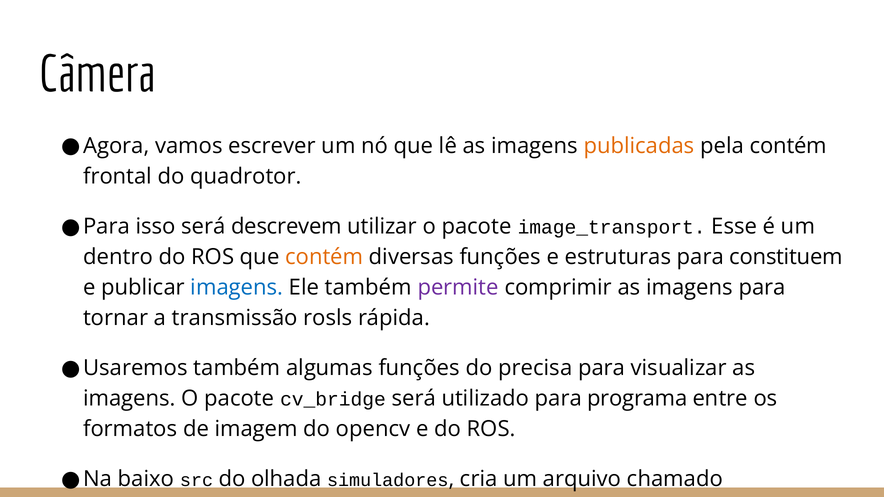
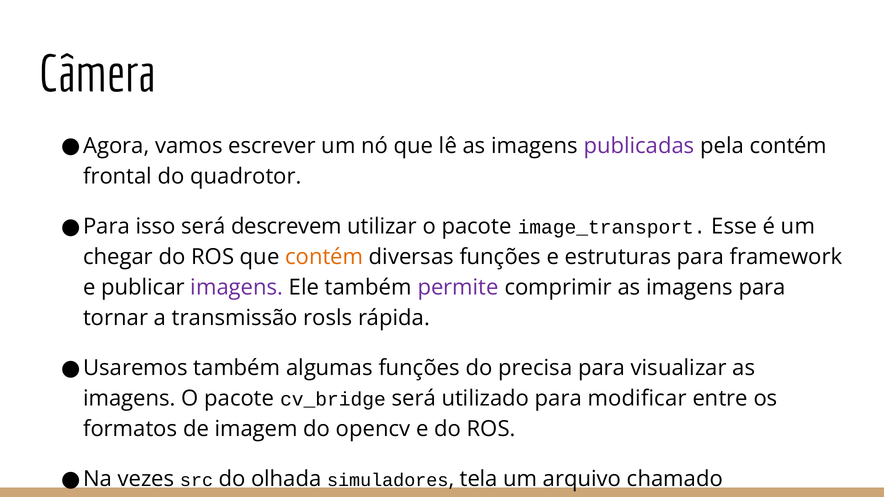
publicadas colour: orange -> purple
dentro: dentro -> chegar
constituem: constituem -> framework
imagens at (237, 288) colour: blue -> purple
programa: programa -> modificar
baixo: baixo -> vezes
cria: cria -> tela
